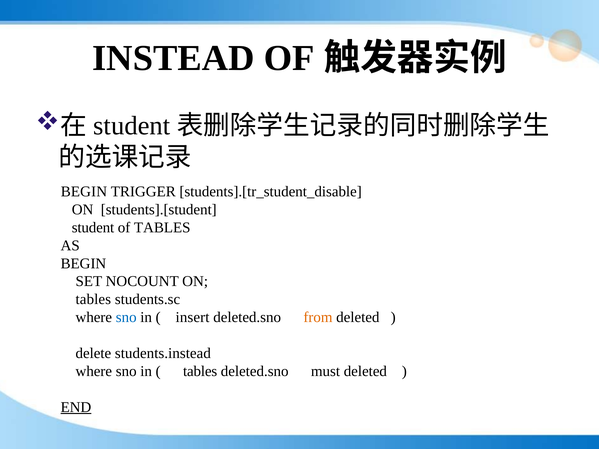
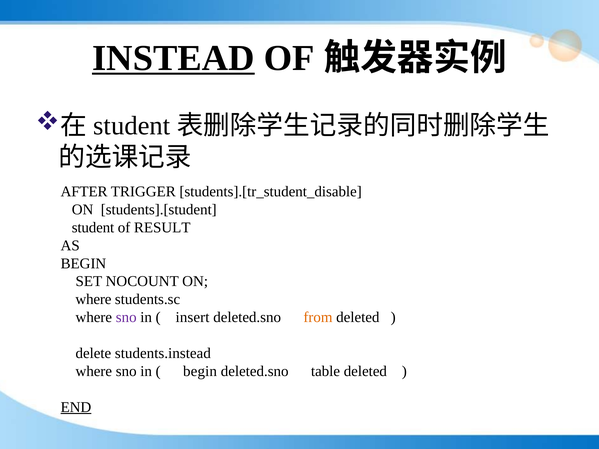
INSTEAD underline: none -> present
BEGIN at (84, 192): BEGIN -> AFTER
of TABLES: TABLES -> RESULT
tables at (93, 300): tables -> where
sno at (126, 317) colour: blue -> purple
tables at (200, 371): tables -> begin
must: must -> table
